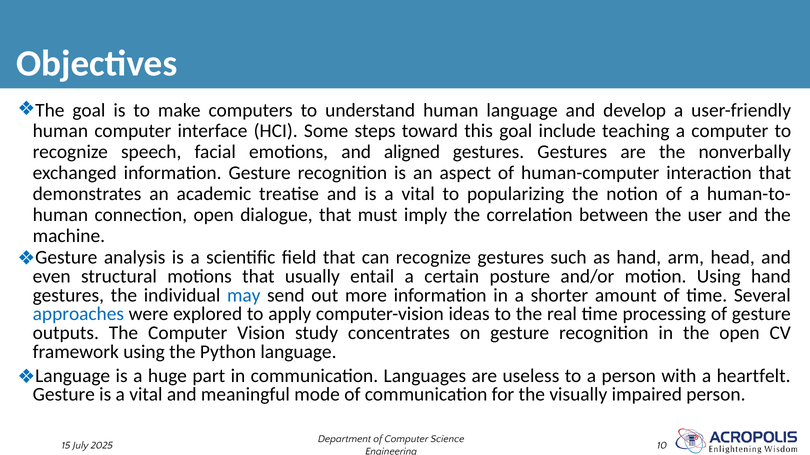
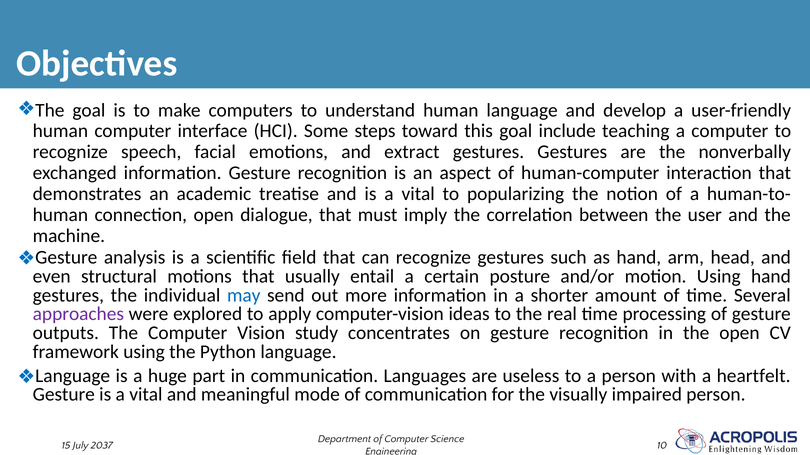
aligned: aligned -> extract
approaches colour: blue -> purple
2025: 2025 -> 2037
